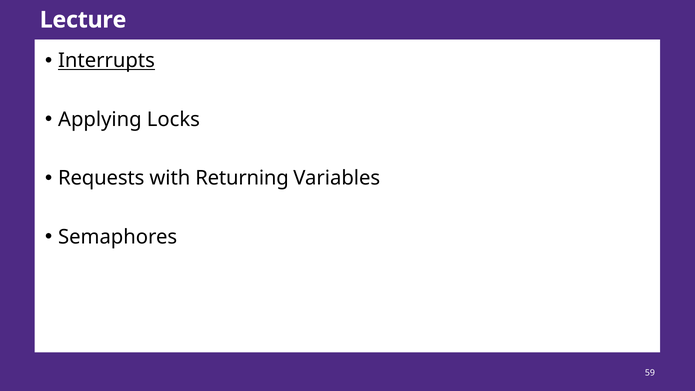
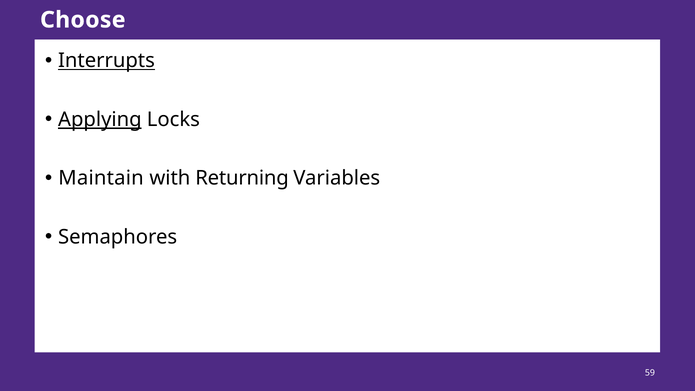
Lecture: Lecture -> Choose
Applying underline: none -> present
Requests: Requests -> Maintain
